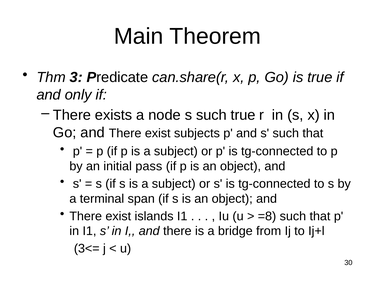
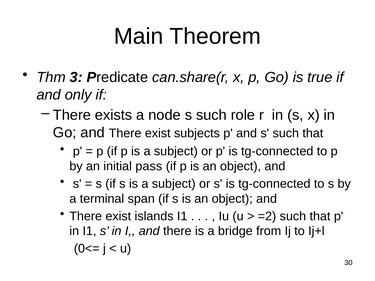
such true: true -> role
=8: =8 -> =2
3<=: 3<= -> 0<=
